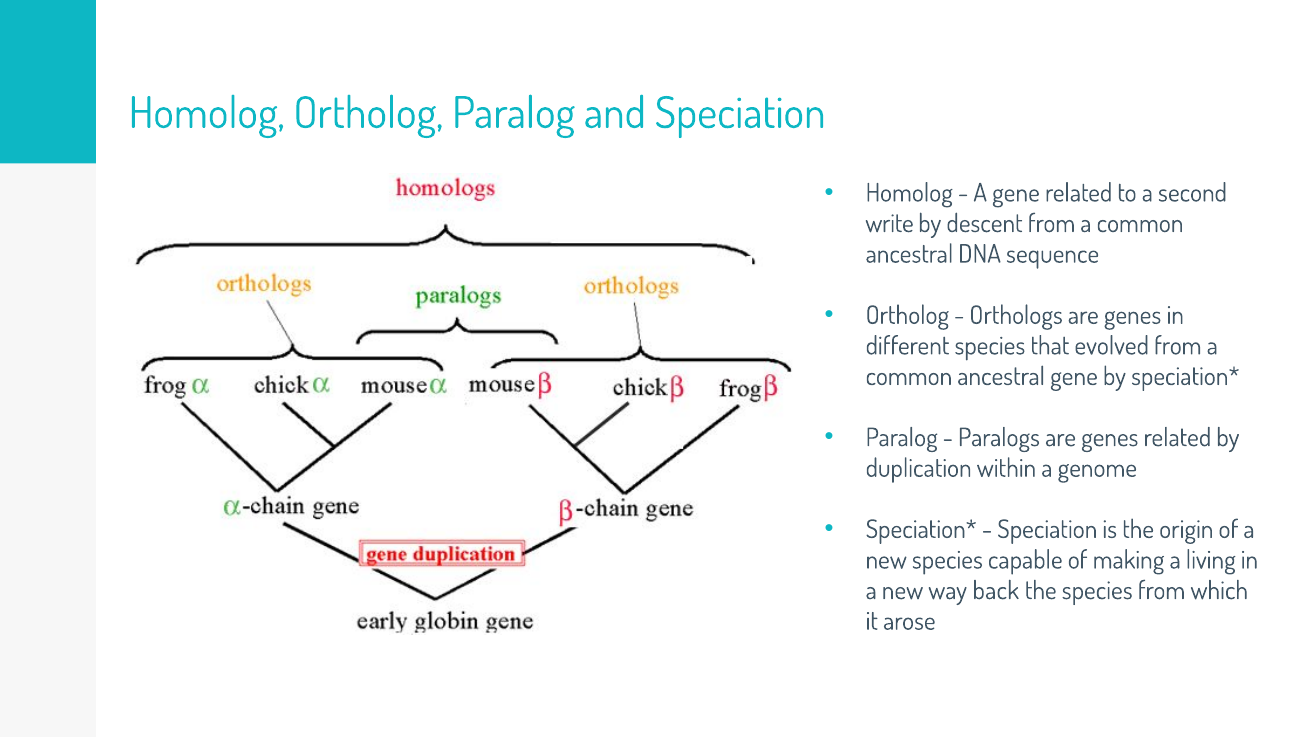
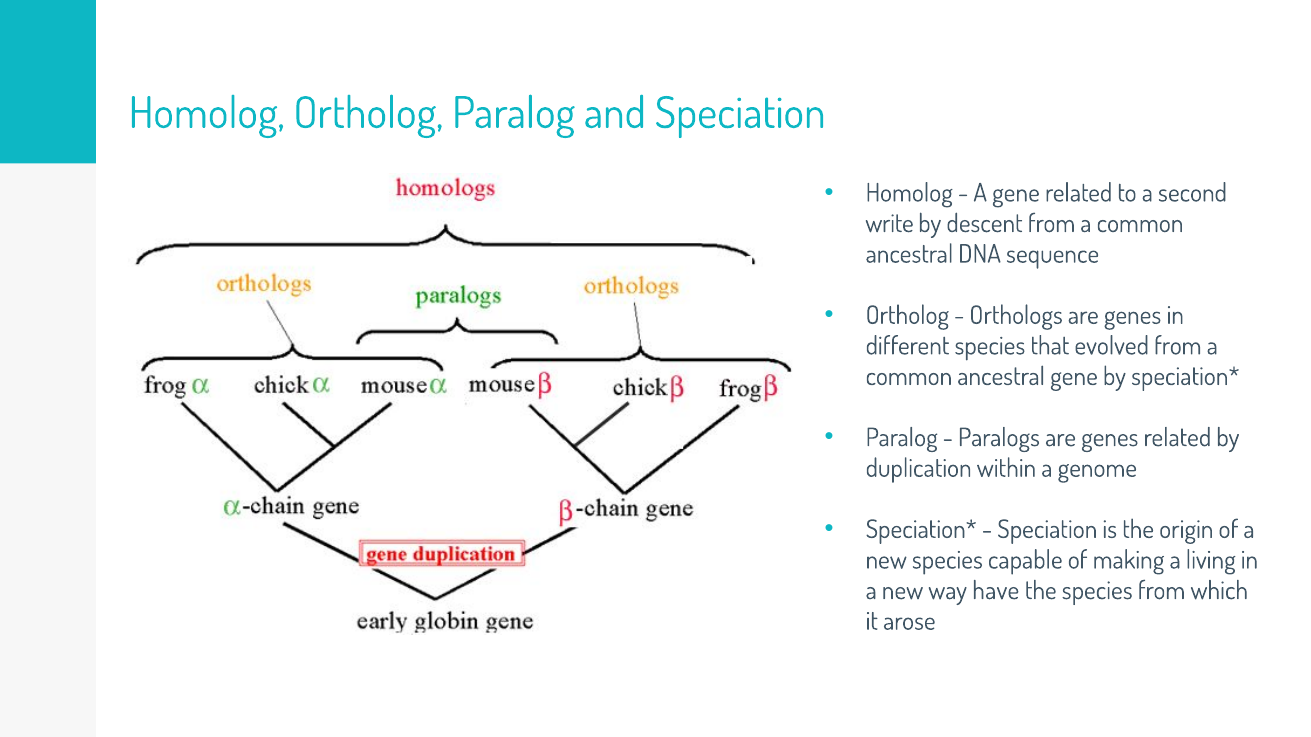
back: back -> have
